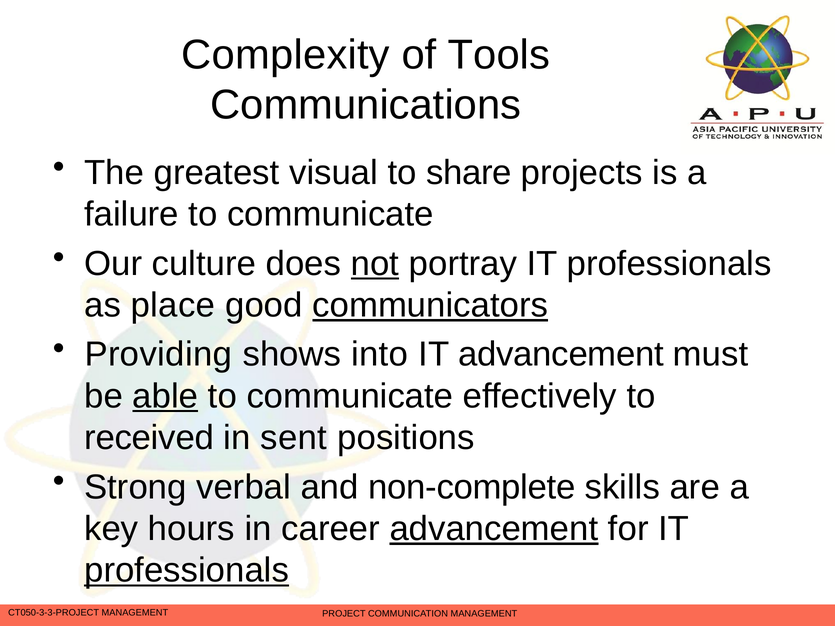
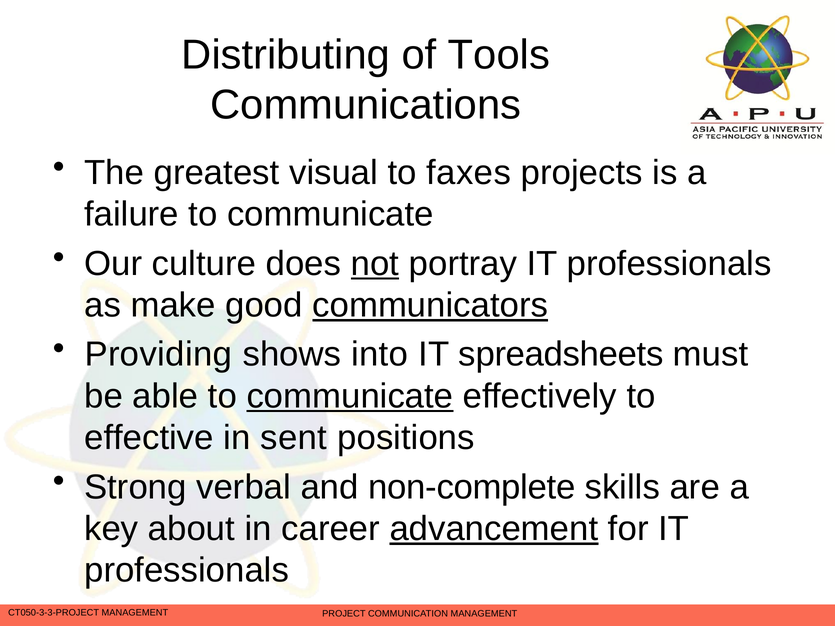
Complexity: Complexity -> Distributing
share: share -> faxes
place: place -> make
IT advancement: advancement -> spreadsheets
able underline: present -> none
communicate at (350, 396) underline: none -> present
received: received -> effective
hours: hours -> about
professionals at (187, 571) underline: present -> none
